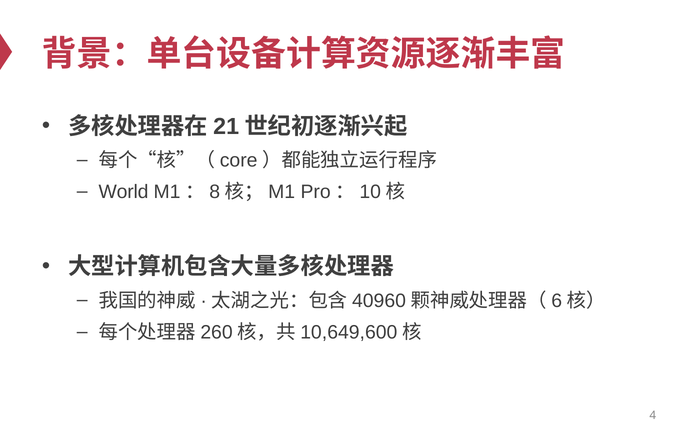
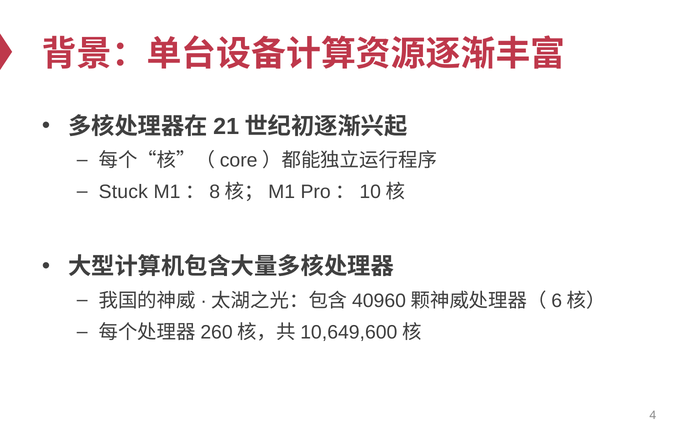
World: World -> Stuck
